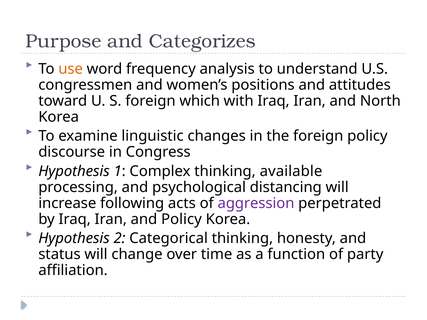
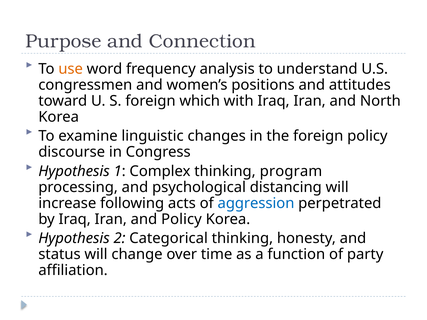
Categorizes: Categorizes -> Connection
available: available -> program
aggression colour: purple -> blue
